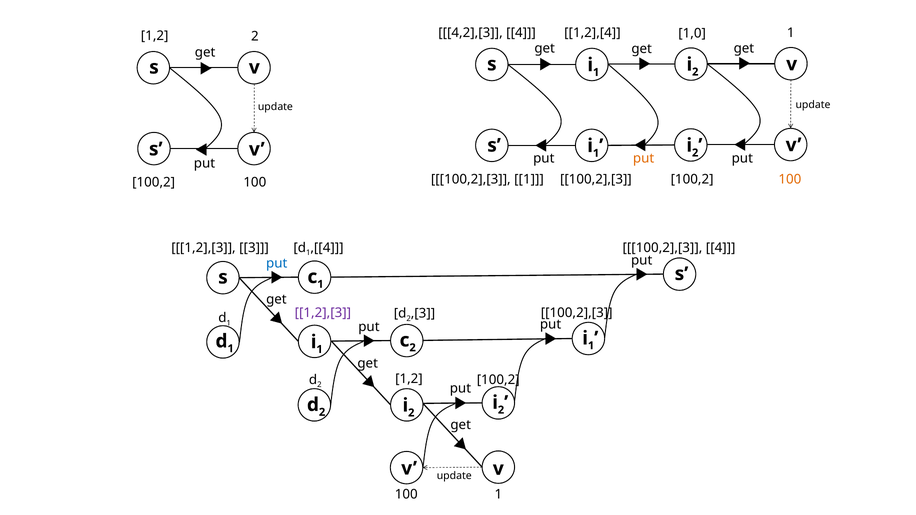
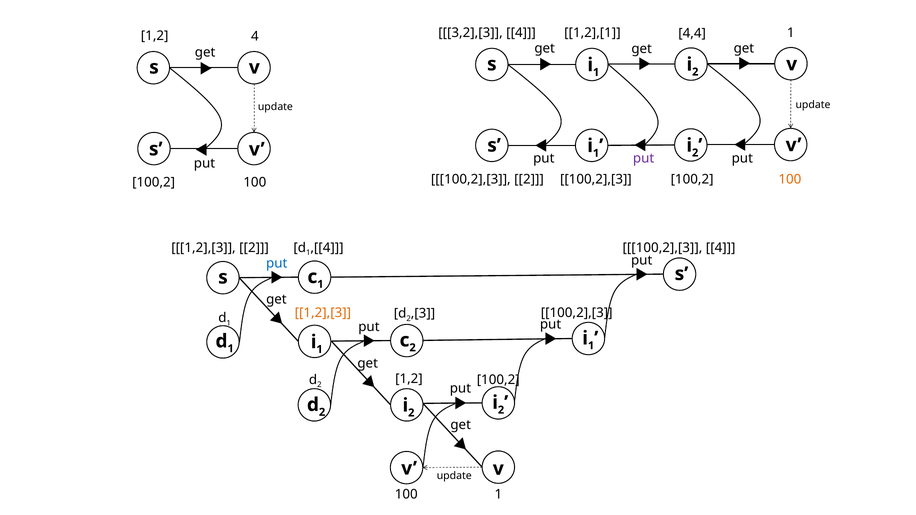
4,2],[3: 4,2],[3 -> 3,2],[3
1,2],[4: 1,2],[4 -> 1,2],[1
1,0: 1,0 -> 4,4
1,2 2: 2 -> 4
put at (644, 158) colour: orange -> purple
100,2],[3 1: 1 -> 2
1,2],[3 3: 3 -> 2
1,2],[3 at (323, 313) colour: purple -> orange
